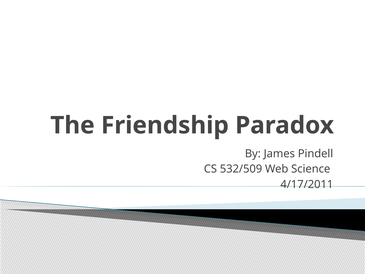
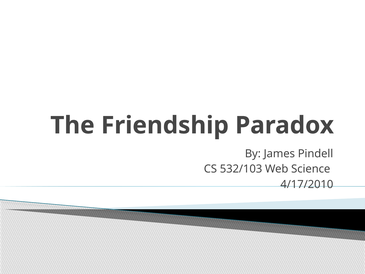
532/509: 532/509 -> 532/103
4/17/2011: 4/17/2011 -> 4/17/2010
